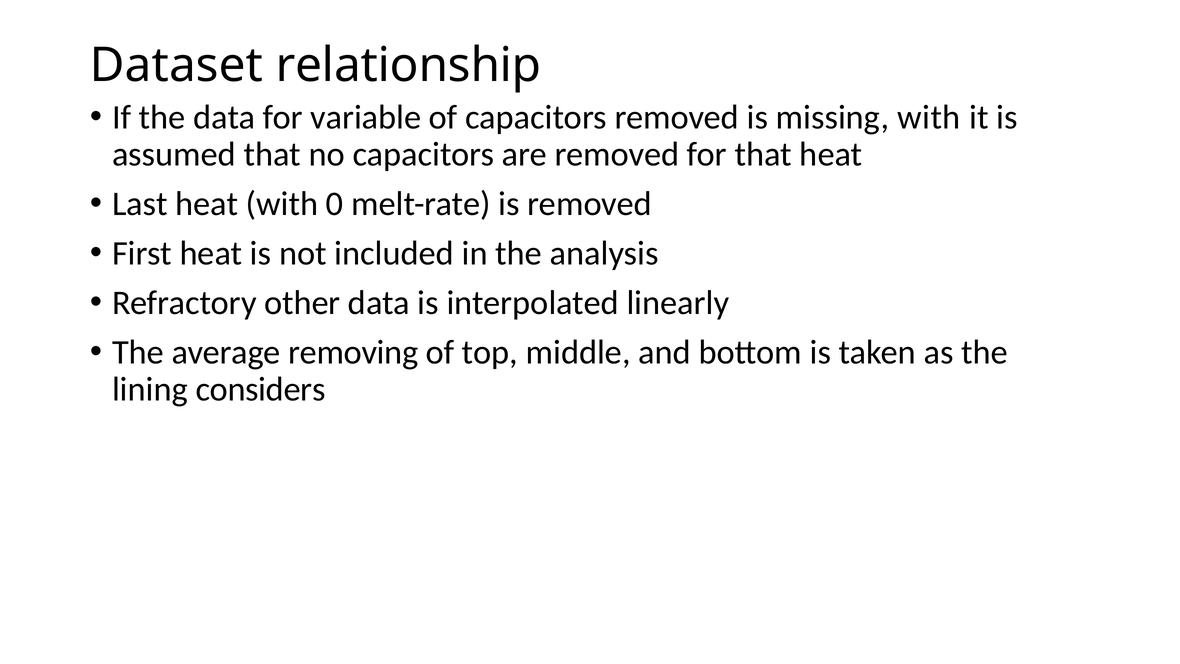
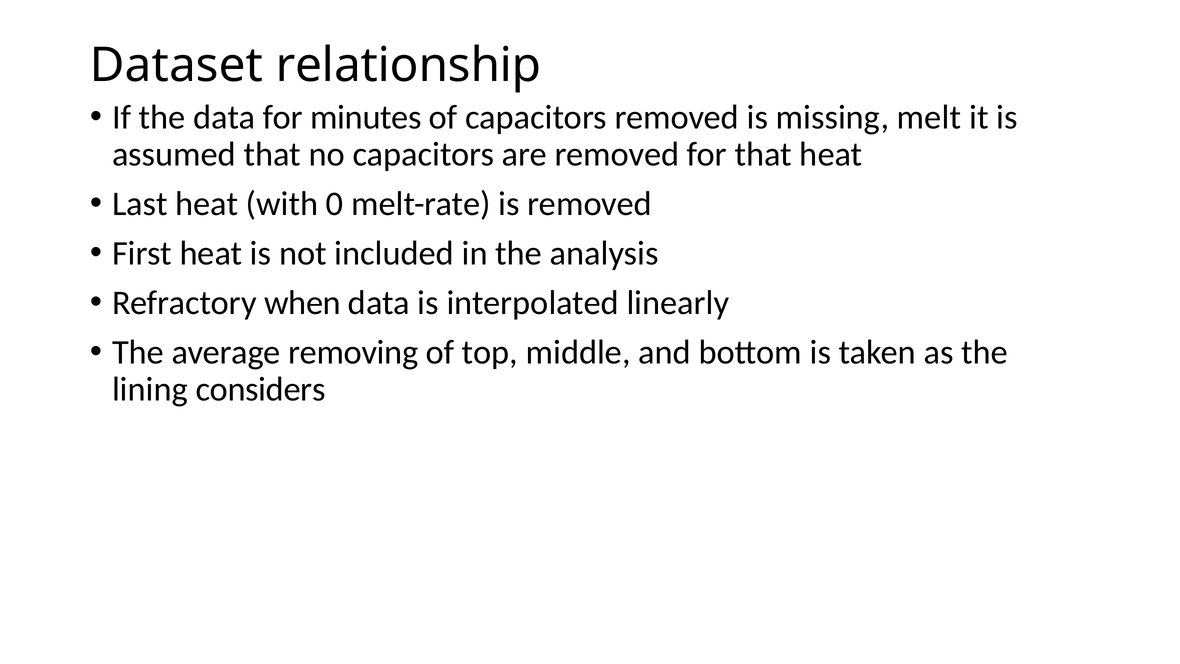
variable: variable -> minutes
missing with: with -> melt
other: other -> when
